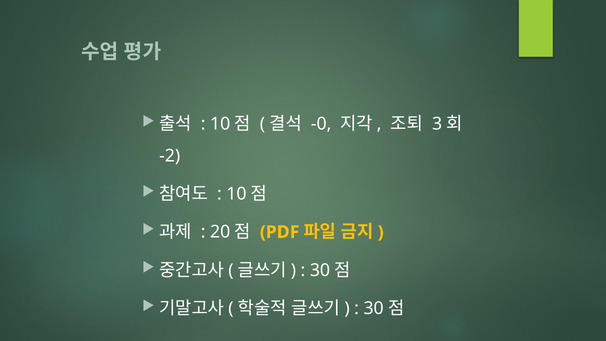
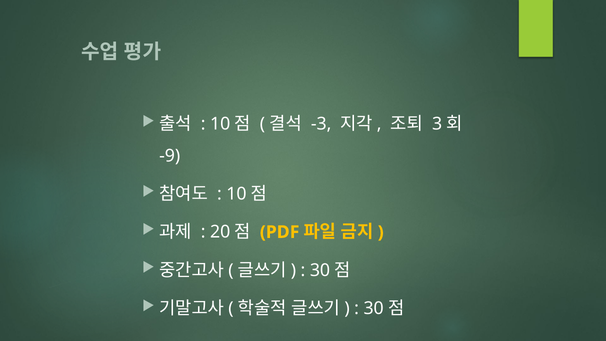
-0: -0 -> -3
-2: -2 -> -9
